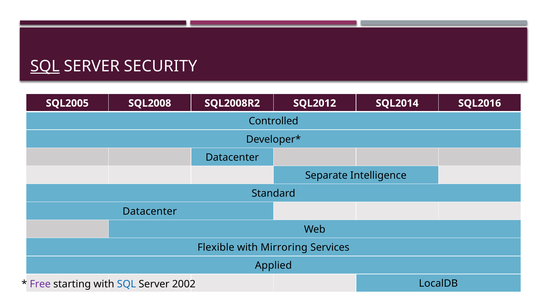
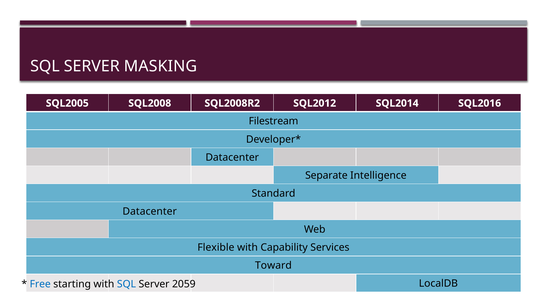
SQL at (45, 66) underline: present -> none
SECURITY: SECURITY -> MASKING
Controlled: Controlled -> Filestream
Mirroring: Mirroring -> Capability
Applied: Applied -> Toward
Free colour: purple -> blue
2002: 2002 -> 2059
